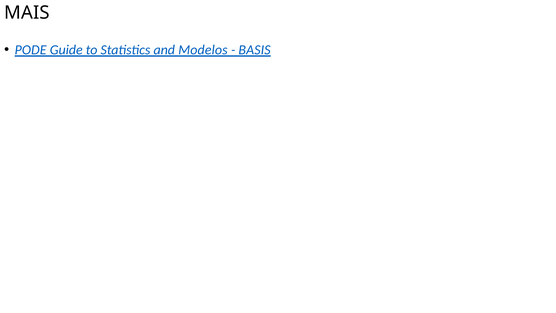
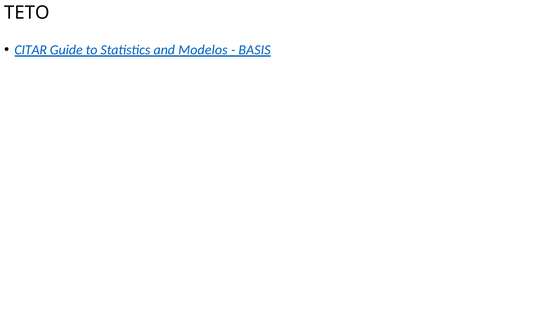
MAIS: MAIS -> TETO
PODE: PODE -> CITAR
